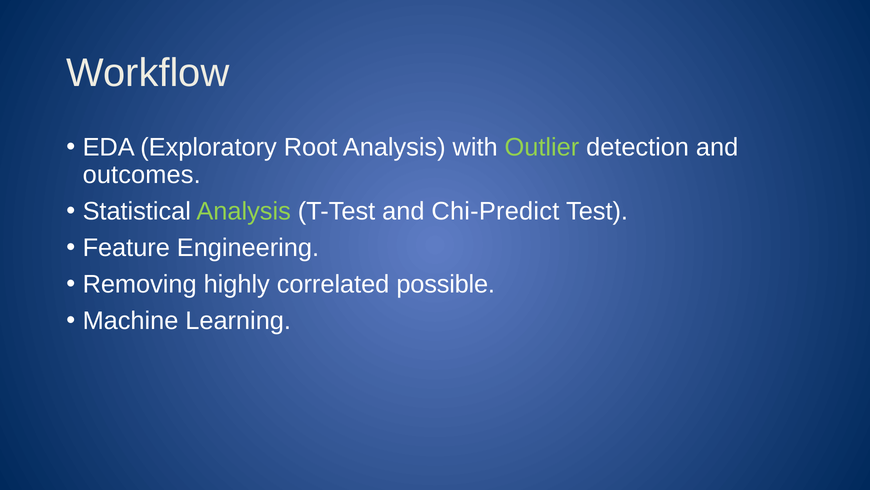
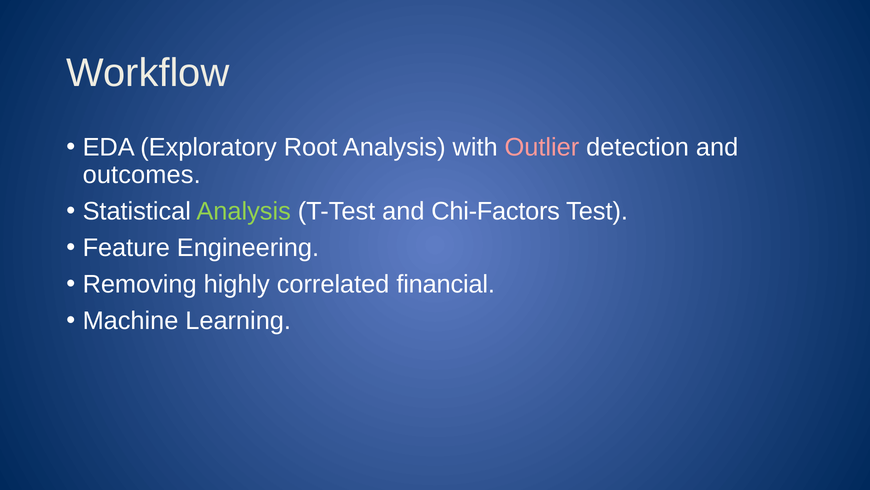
Outlier colour: light green -> pink
Chi-Predict: Chi-Predict -> Chi-Factors
possible: possible -> financial
